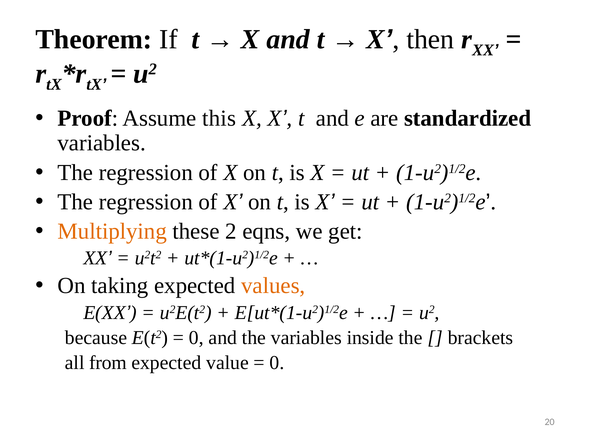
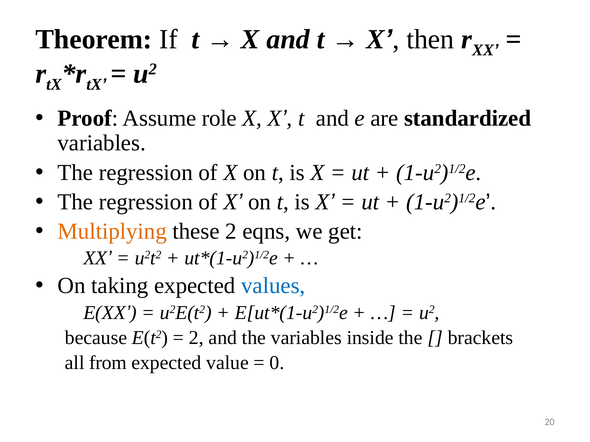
this: this -> role
values colour: orange -> blue
0 at (196, 338): 0 -> 2
